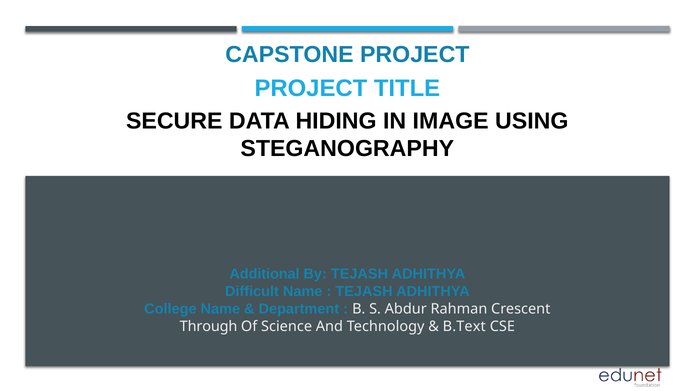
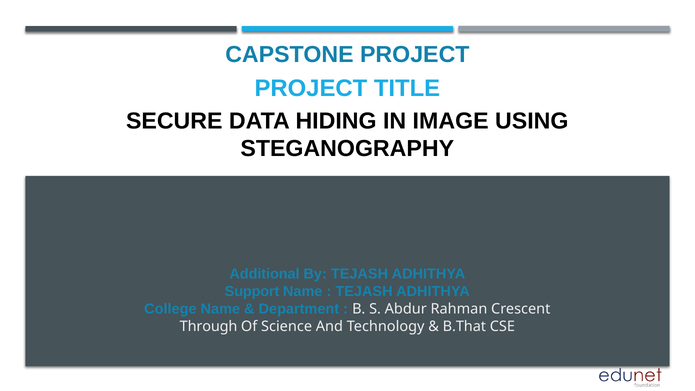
Difficult: Difficult -> Support
B.Text: B.Text -> B.That
